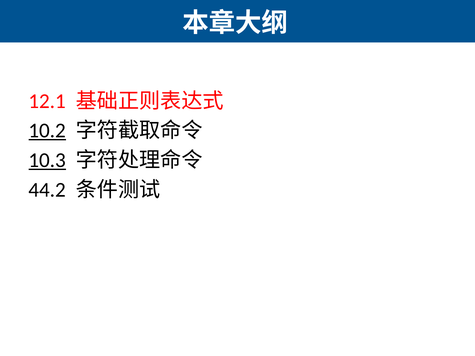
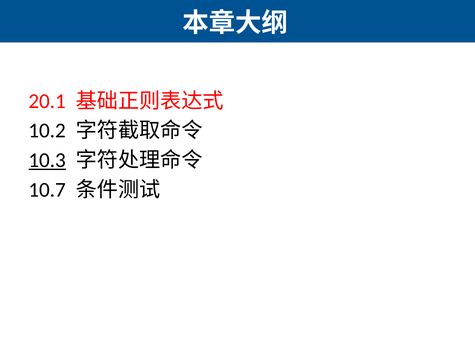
12.1: 12.1 -> 20.1
10.2 underline: present -> none
44.2: 44.2 -> 10.7
